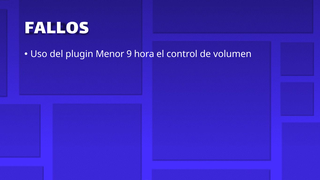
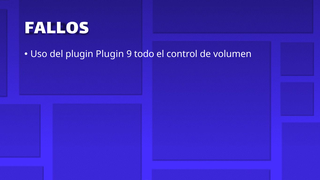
plugin Menor: Menor -> Plugin
hora: hora -> todo
